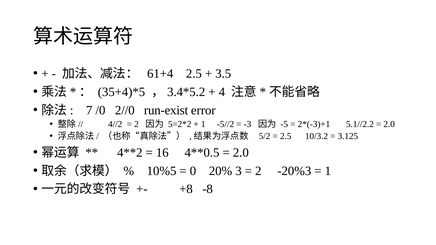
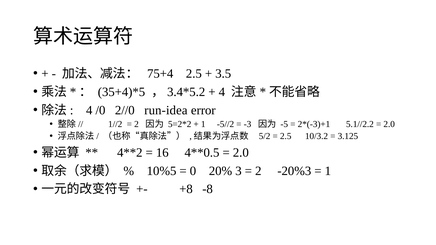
61+4: 61+4 -> 75+4
7 at (89, 110): 7 -> 4
run-exist: run-exist -> run-idea
4//2: 4//2 -> 1//2
